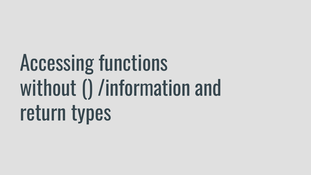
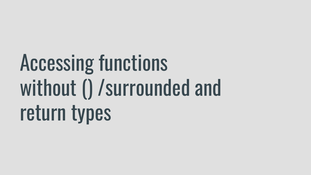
/information: /information -> /surrounded
